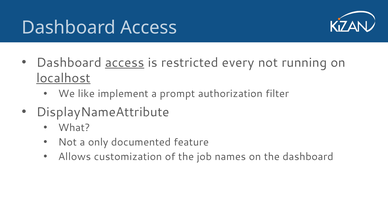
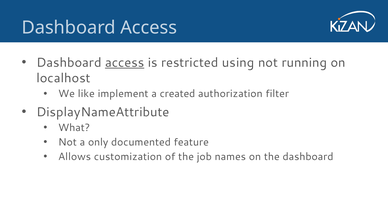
every: every -> using
localhost underline: present -> none
prompt: prompt -> created
